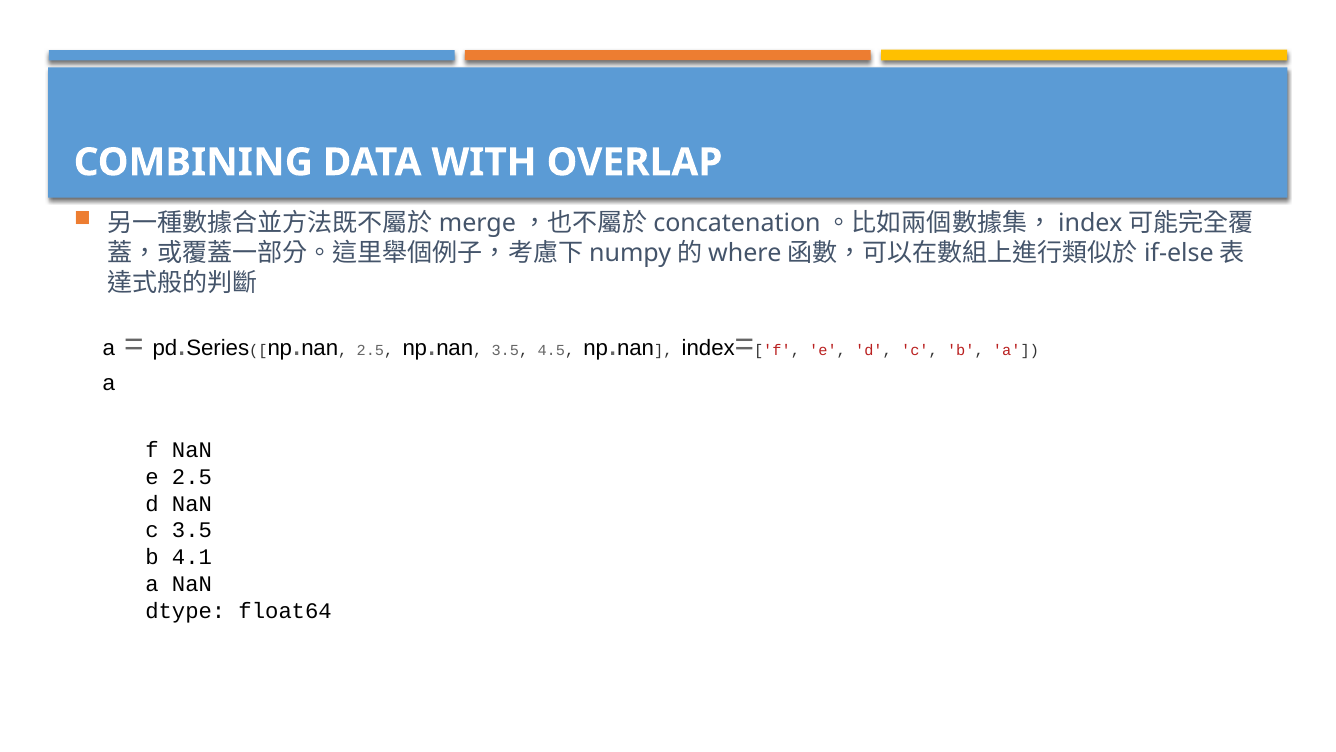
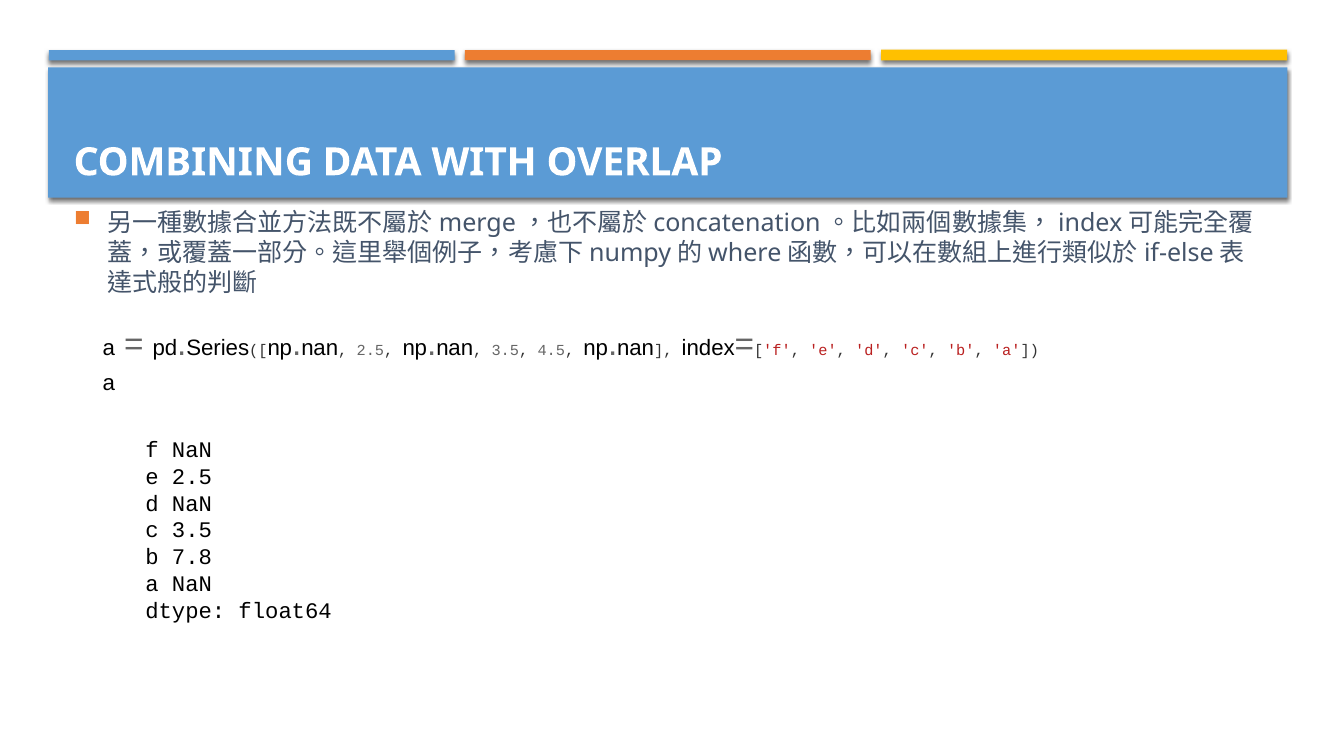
4.1: 4.1 -> 7.8
